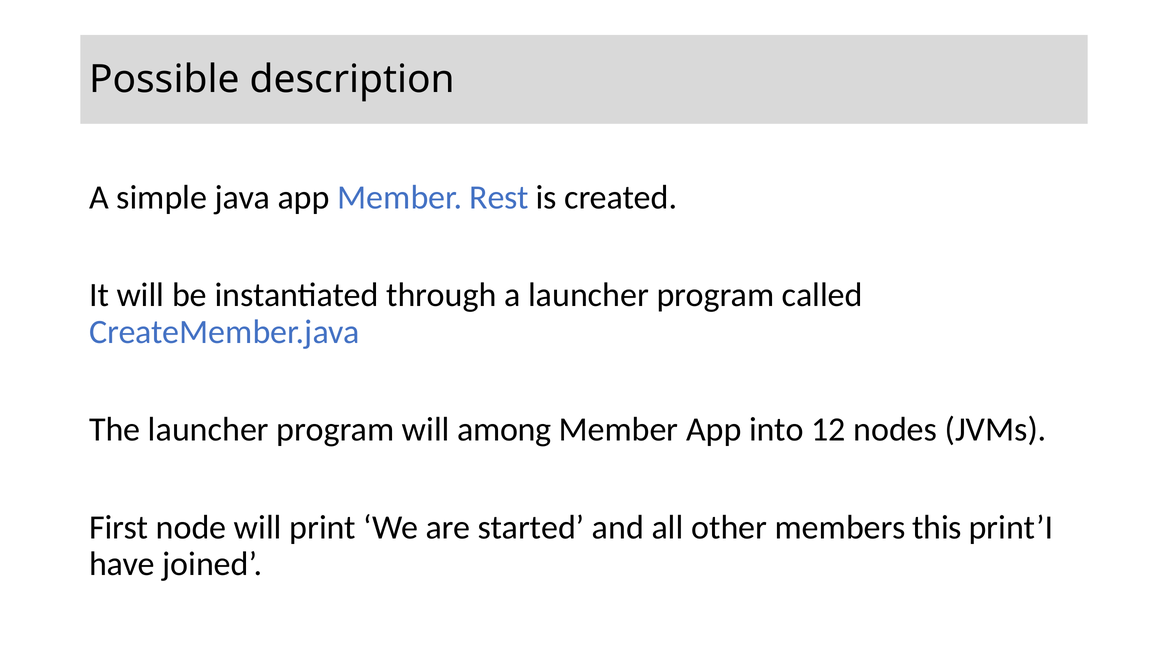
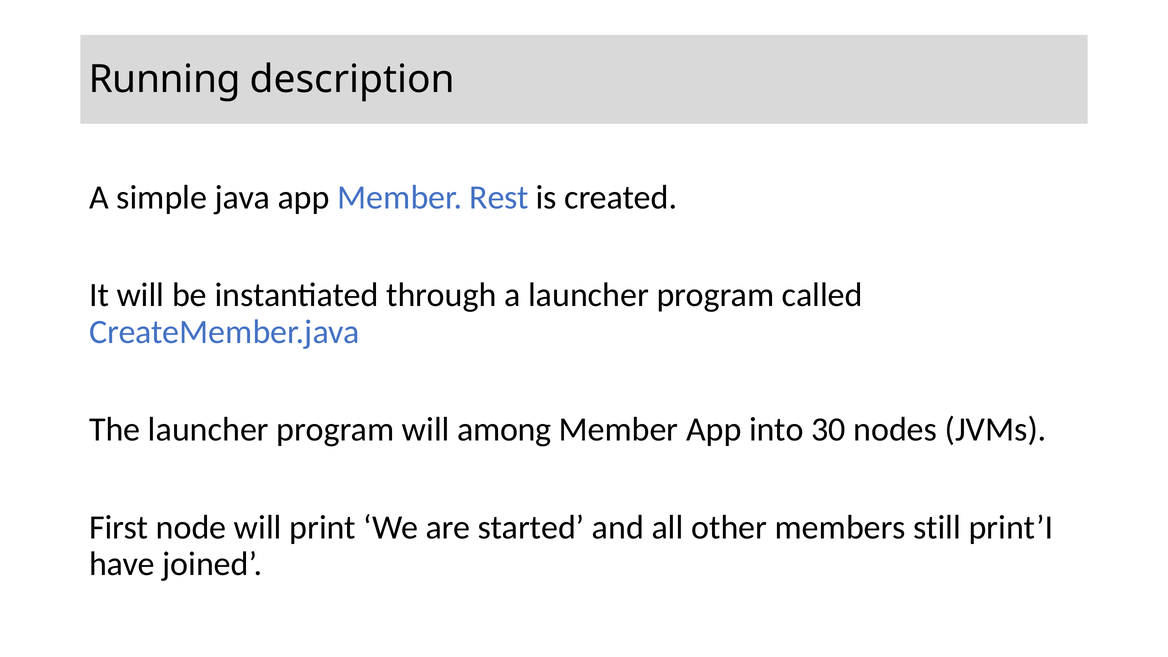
Possible: Possible -> Running
12: 12 -> 30
this: this -> still
